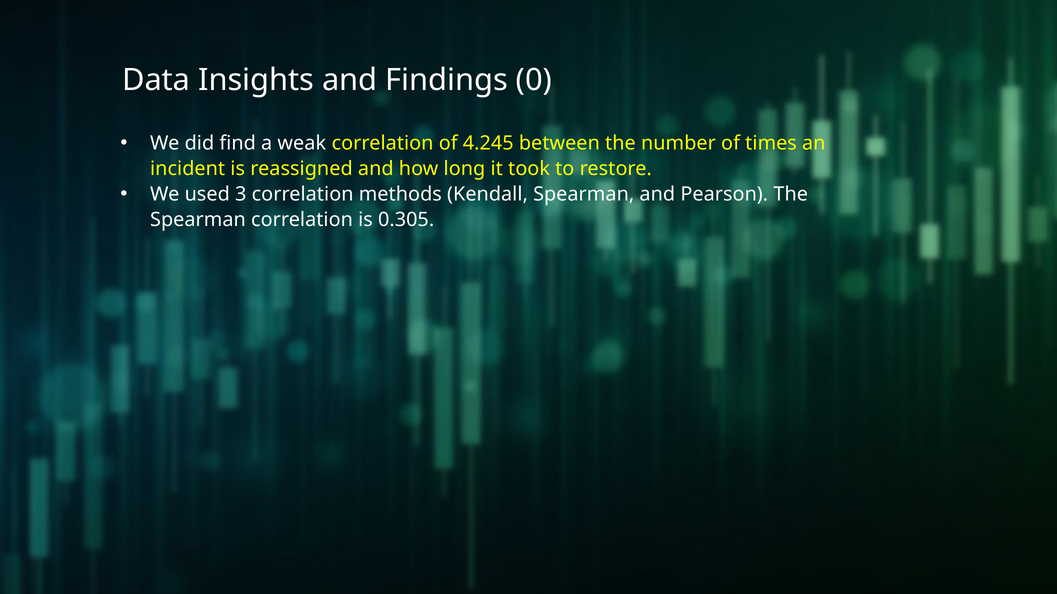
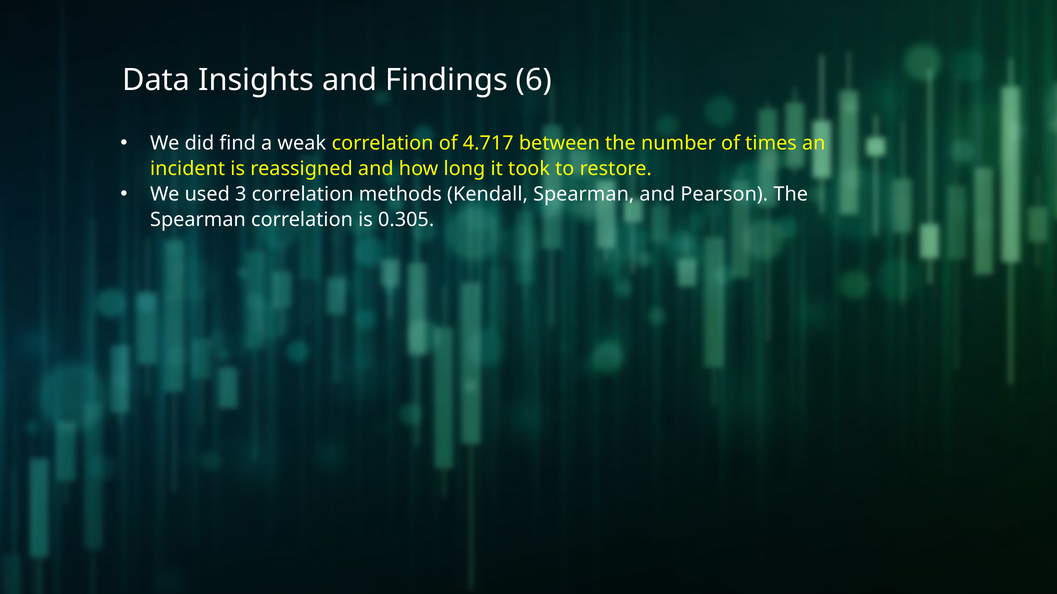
0: 0 -> 6
4.245: 4.245 -> 4.717
